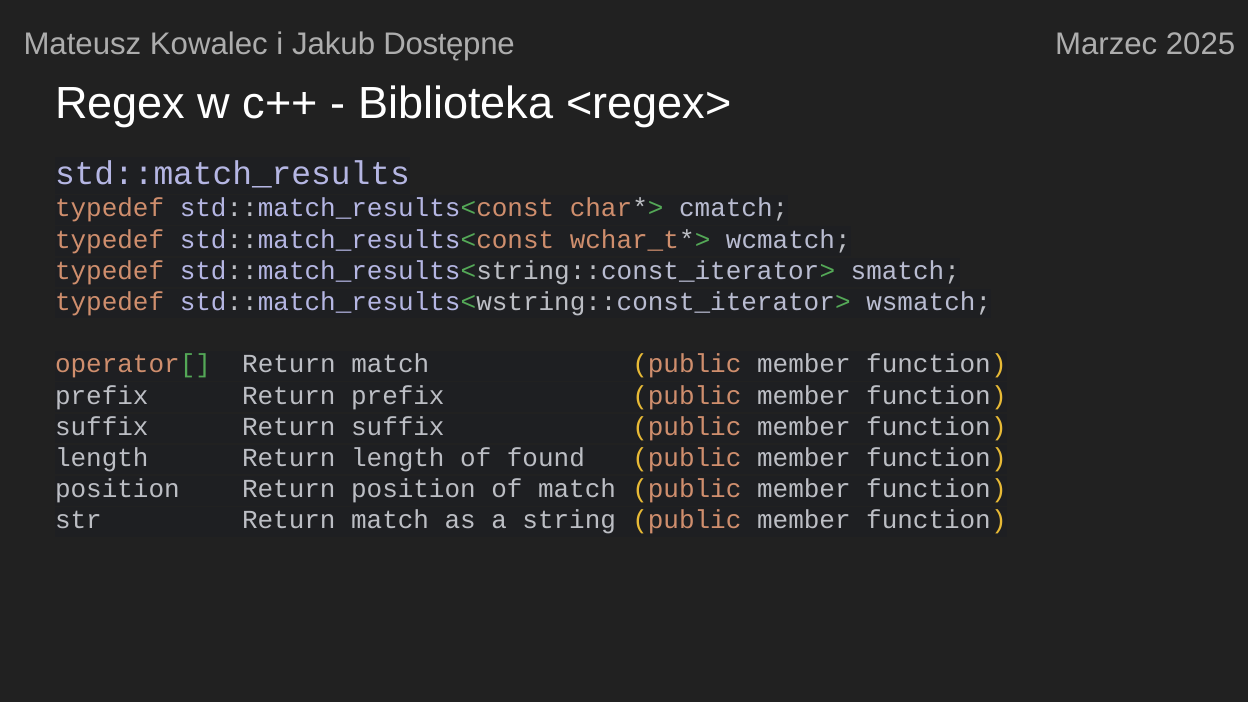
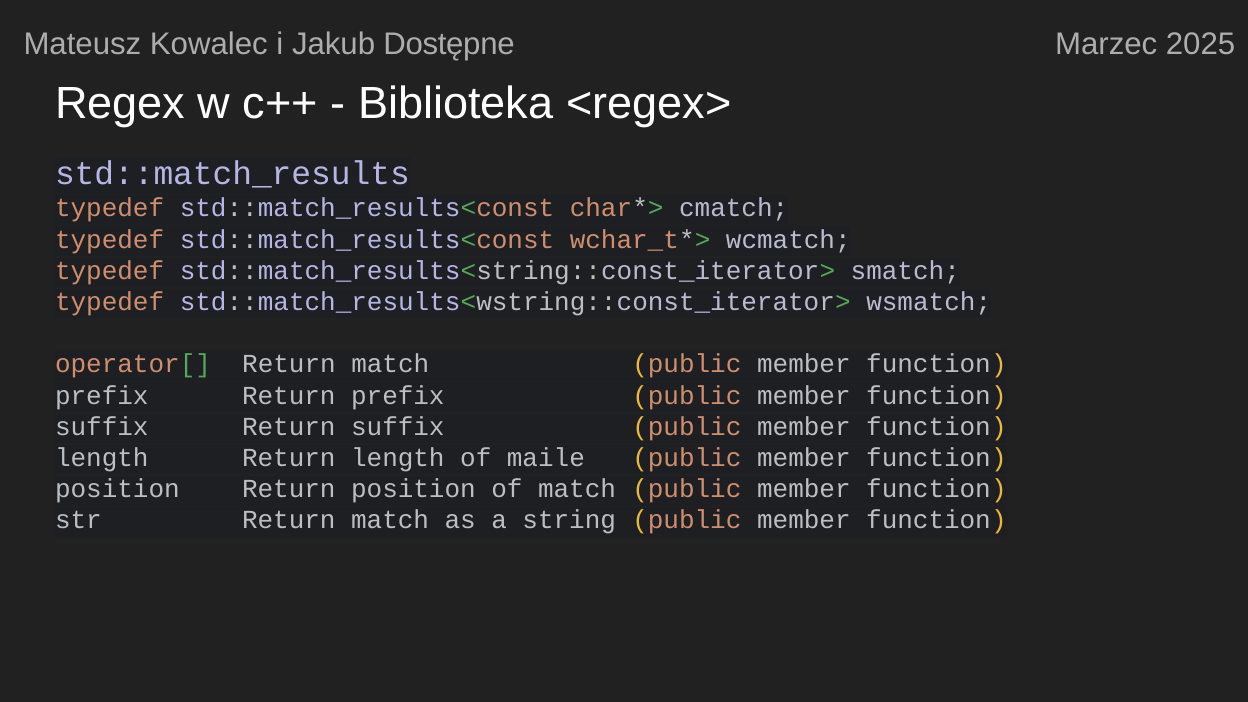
found: found -> maile
